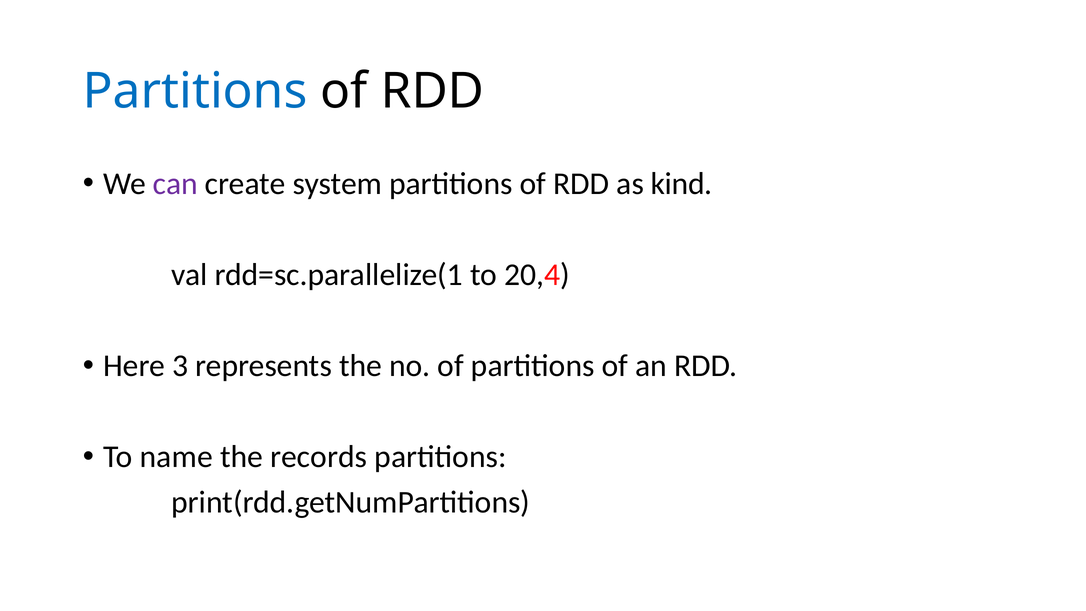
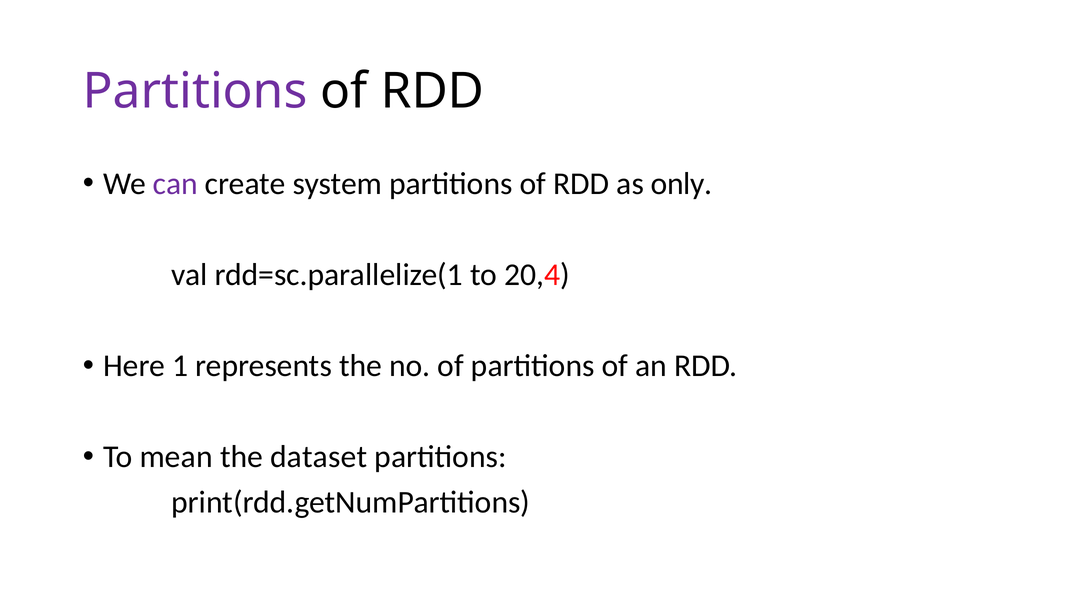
Partitions at (195, 91) colour: blue -> purple
kind: kind -> only
3: 3 -> 1
name: name -> mean
records: records -> dataset
